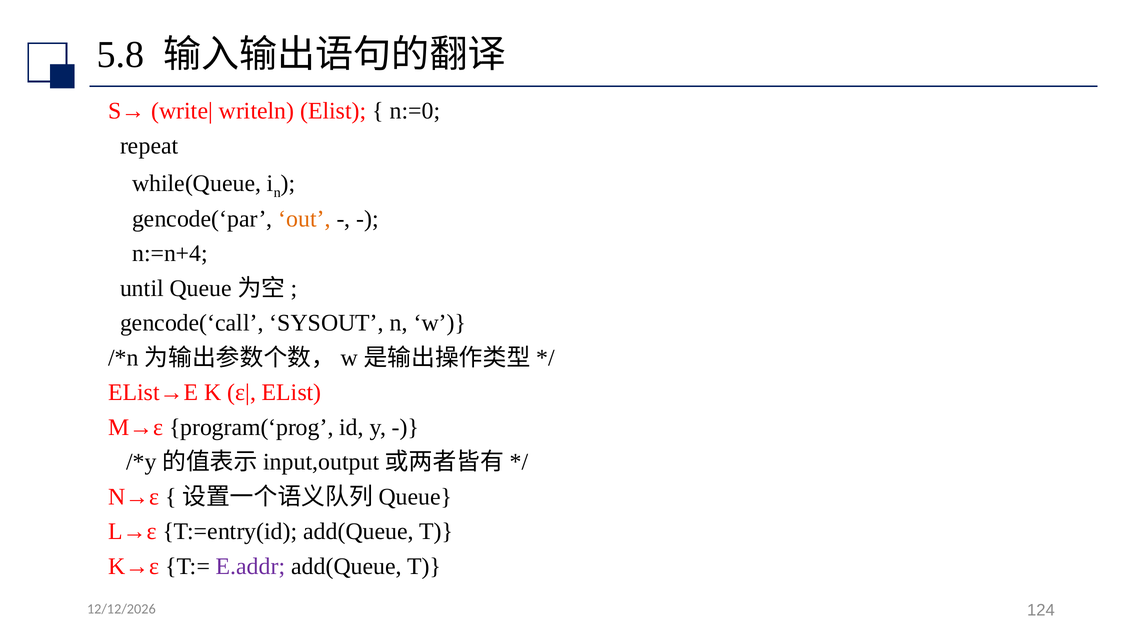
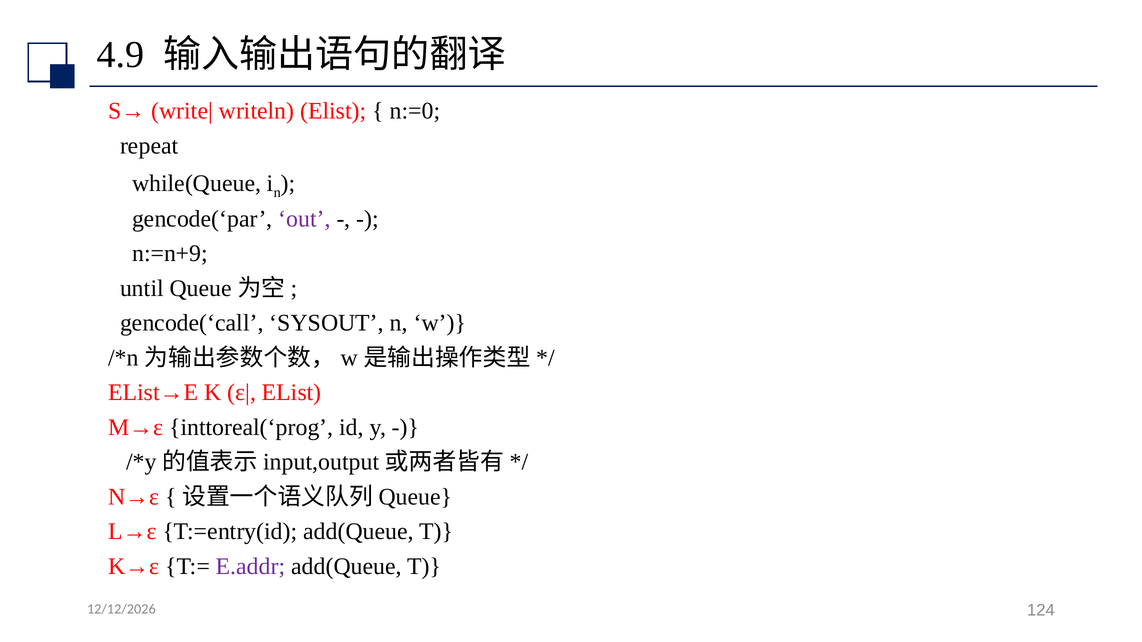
5.8: 5.8 -> 4.9
out colour: orange -> purple
n:=n+4: n:=n+4 -> n:=n+9
program(‘prog: program(‘prog -> inttoreal(‘prog
